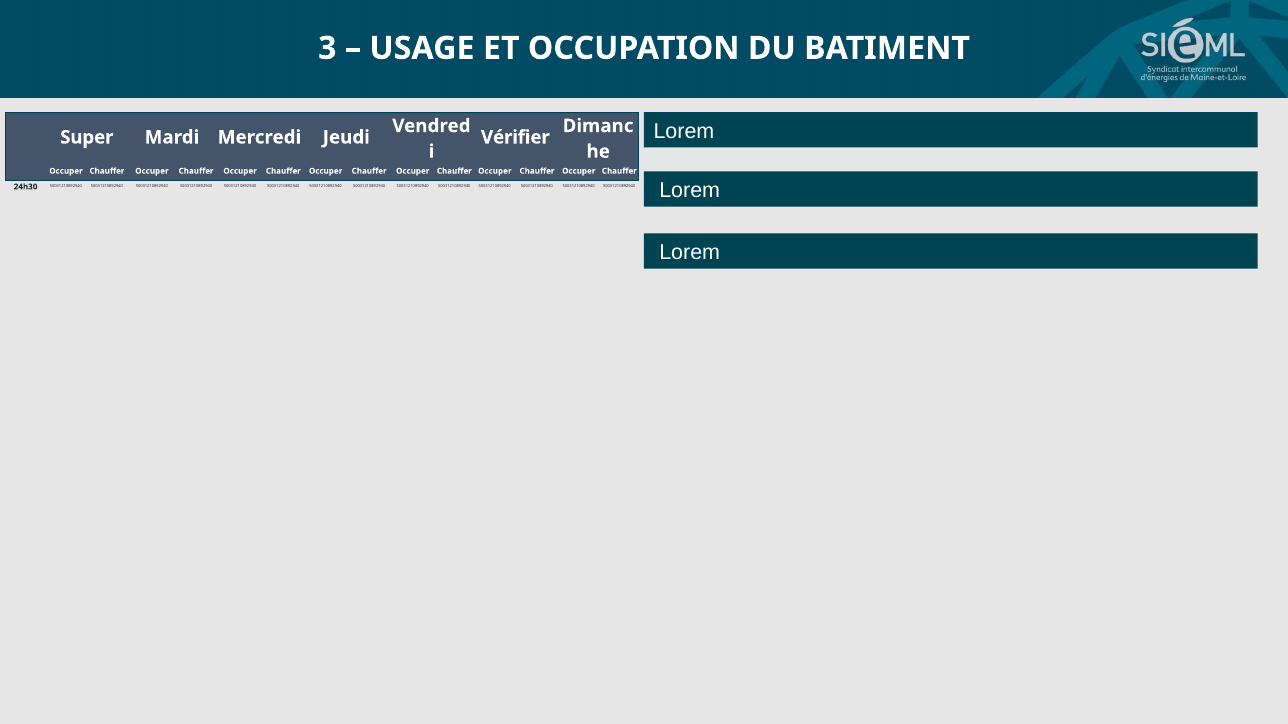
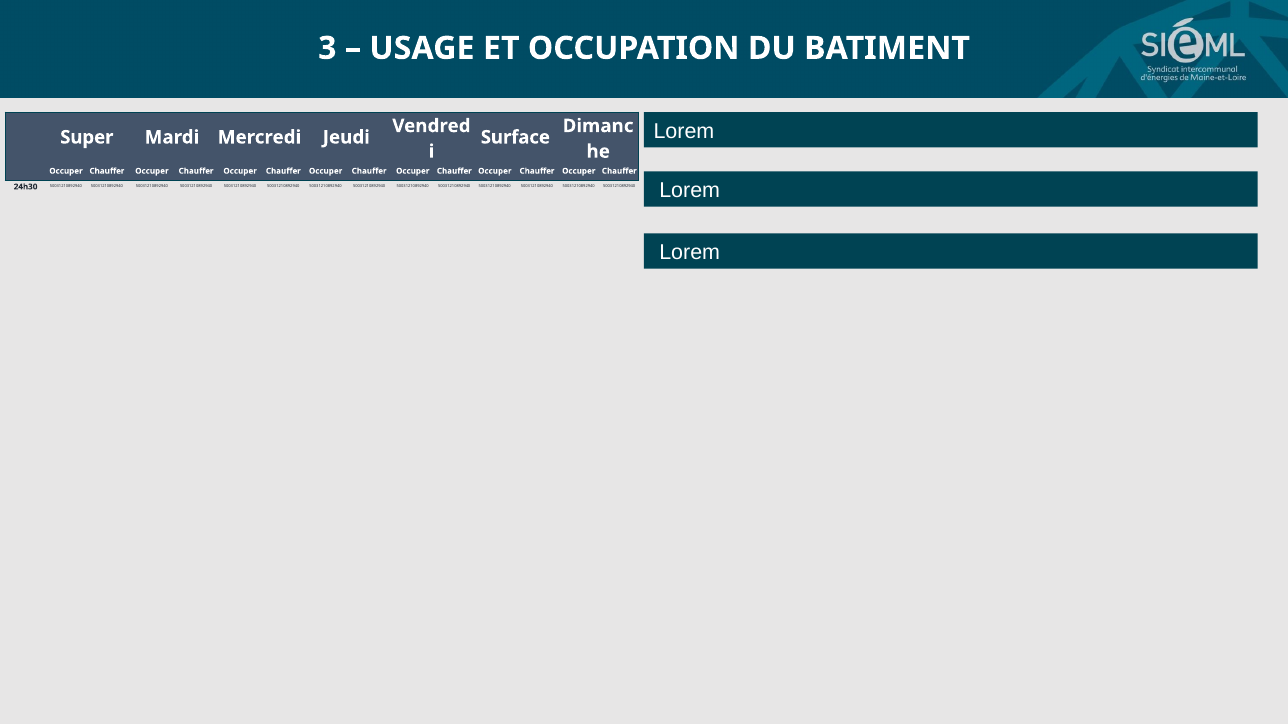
Vérifier: Vérifier -> Surface
